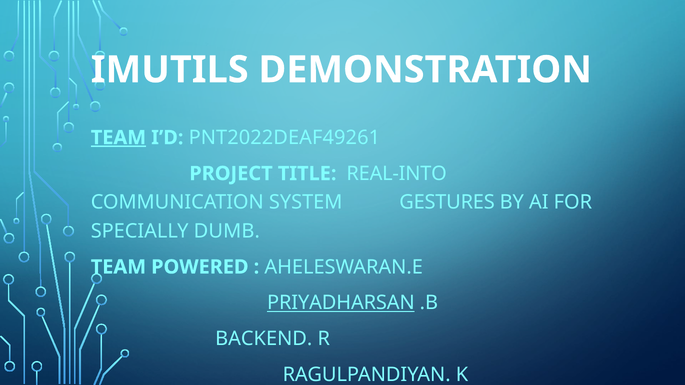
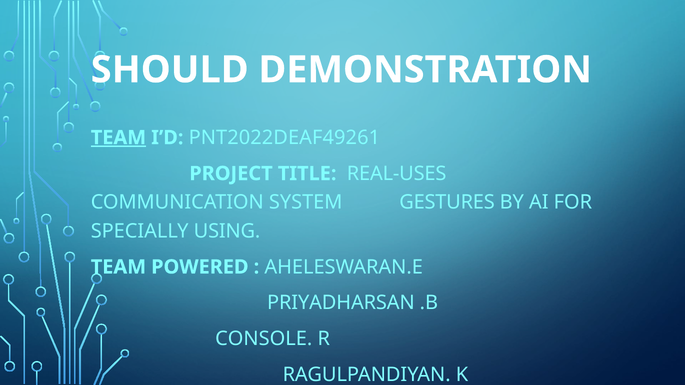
IMUTILS: IMUTILS -> SHOULD
REAL-INTO: REAL-INTO -> REAL-USES
DUMB: DUMB -> USING
PRIYADHARSAN underline: present -> none
BACKEND: BACKEND -> CONSOLE
